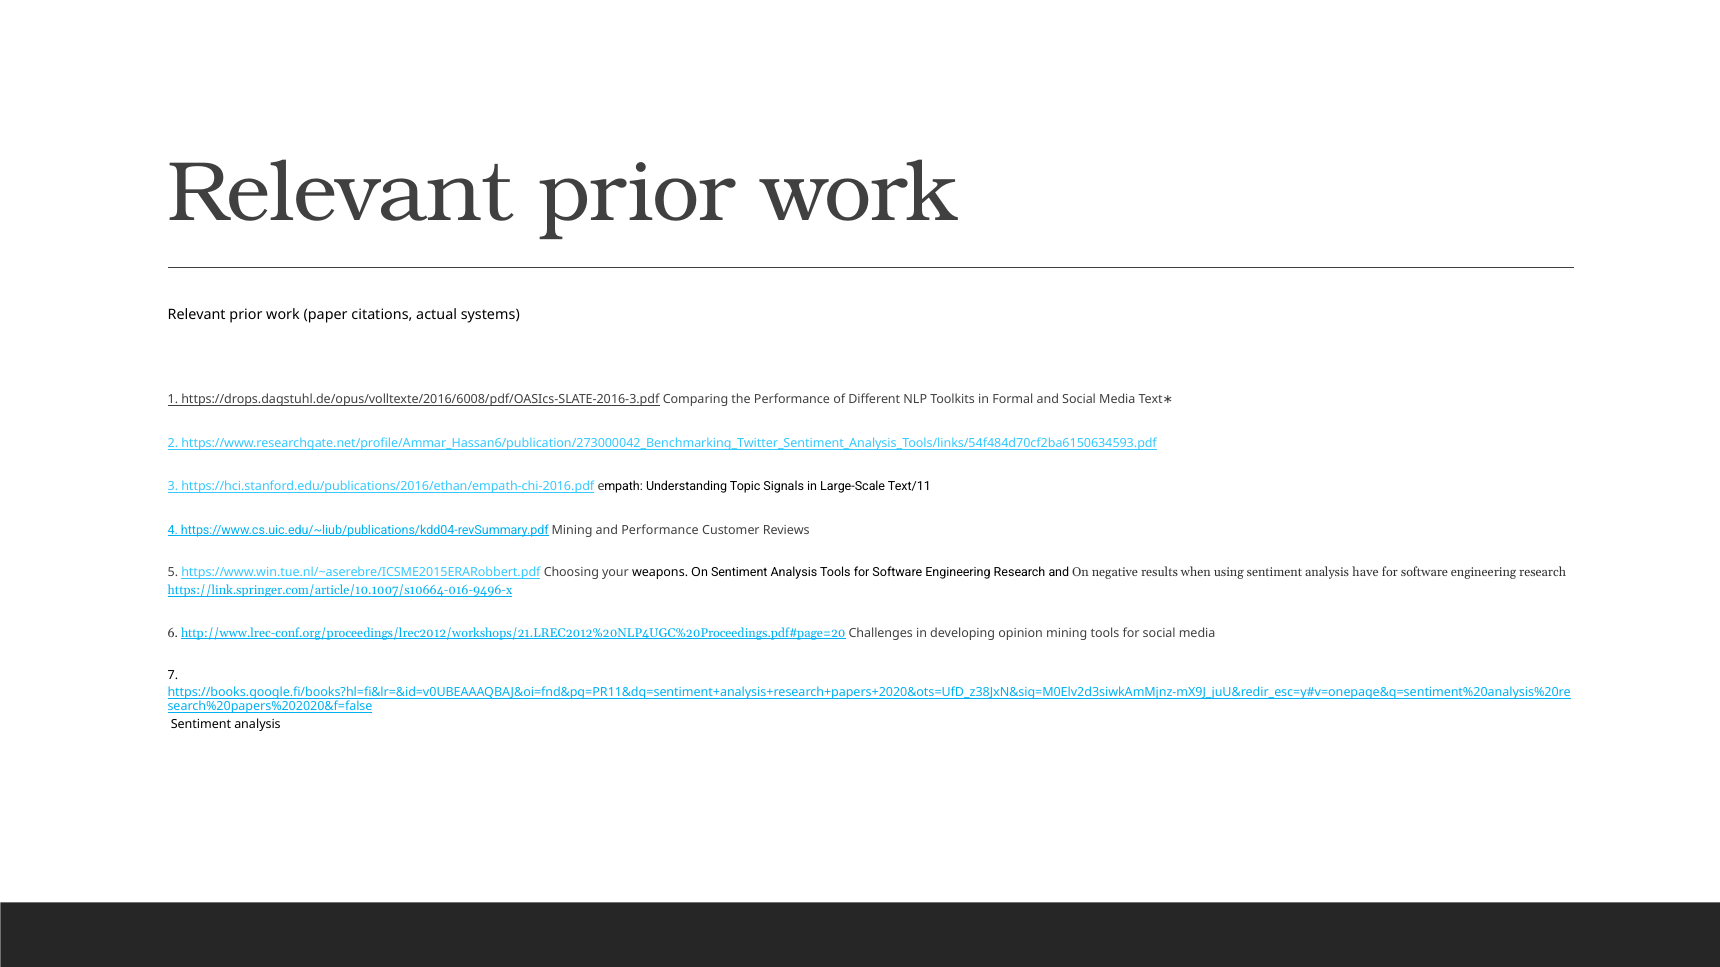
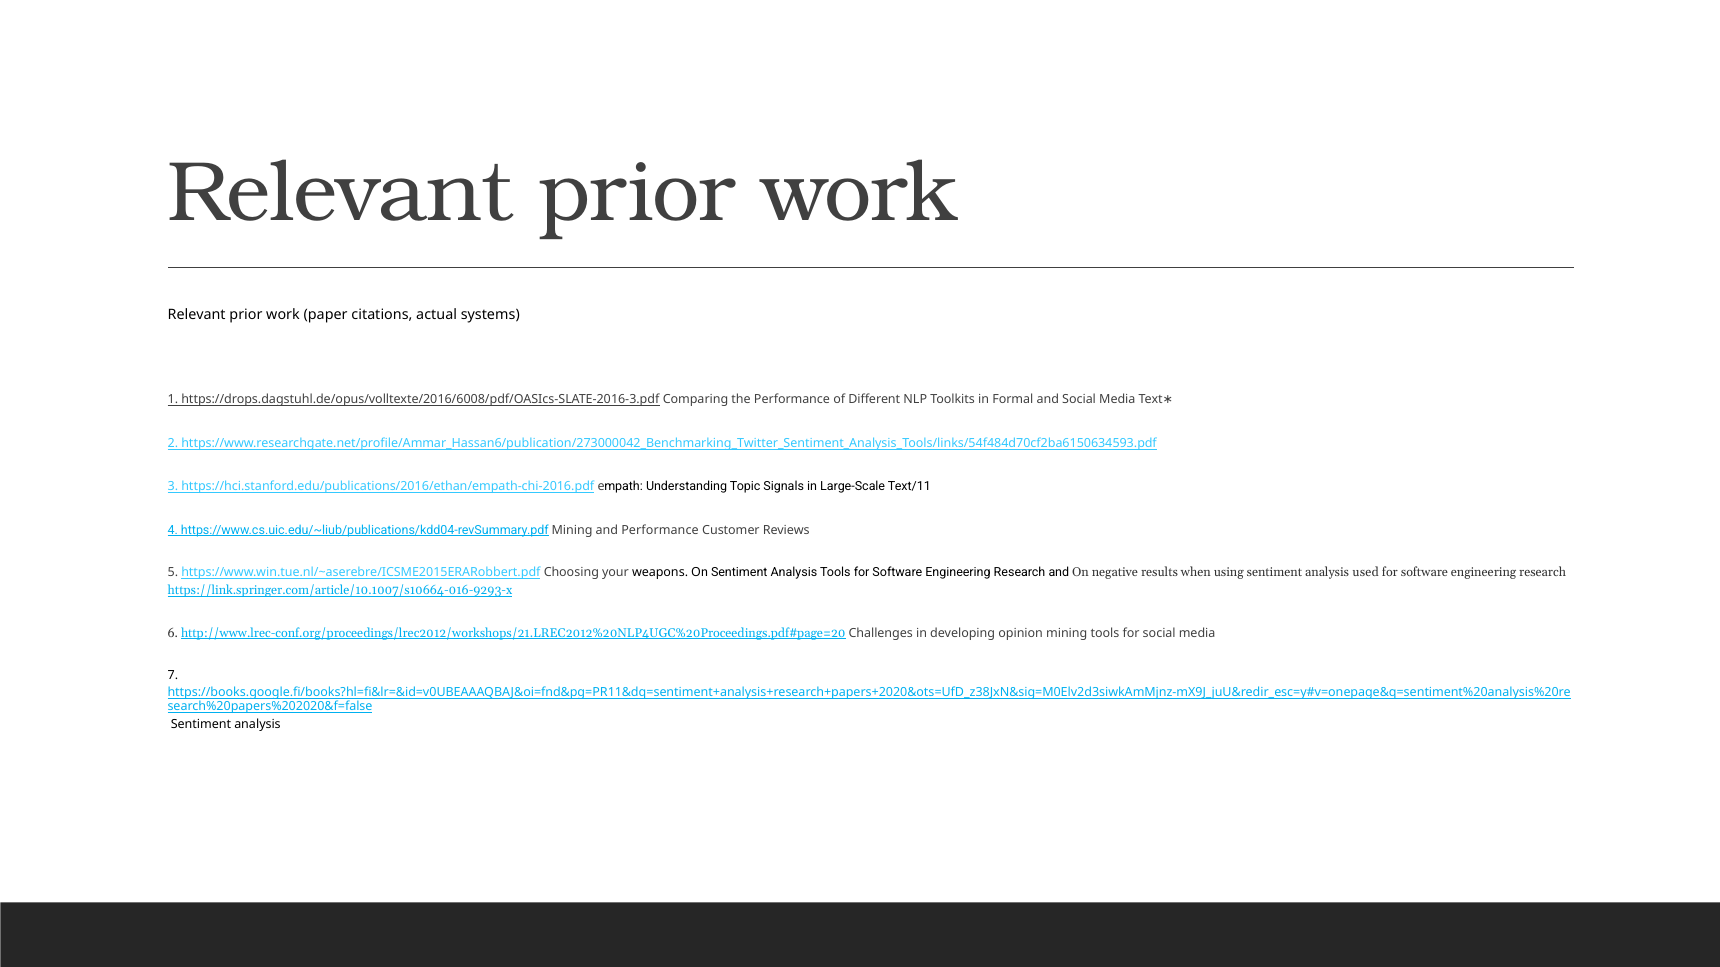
have: have -> used
https://link.springer.com/article/10.1007/s10664-016-9496-x: https://link.springer.com/article/10.1007/s10664-016-9496-x -> https://link.springer.com/article/10.1007/s10664-016-9293-x
